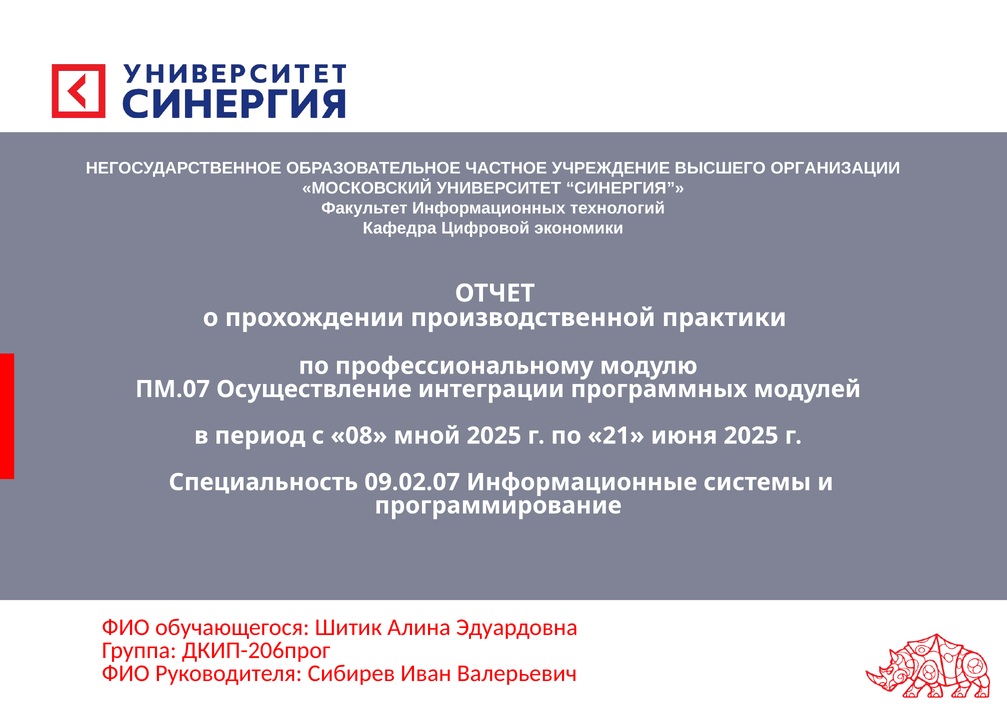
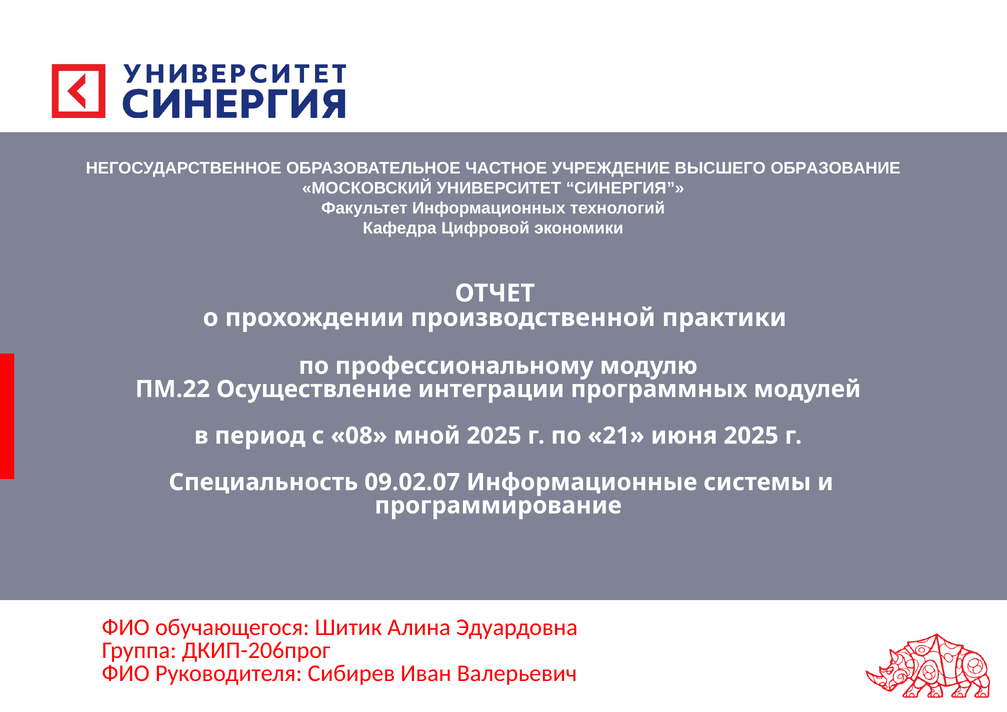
ОРГАНИЗАЦИИ: ОРГАНИЗАЦИИ -> ОБРАЗОВАНИЕ
ПМ.07: ПМ.07 -> ПМ.22
